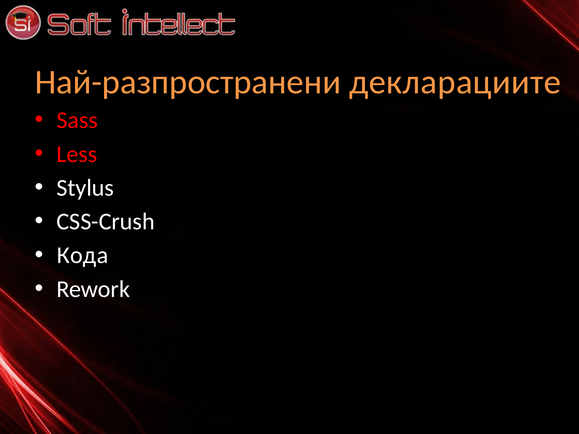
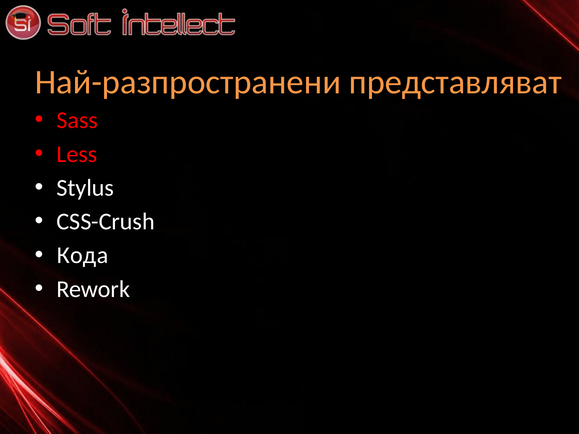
декларациите: декларациите -> представляват
